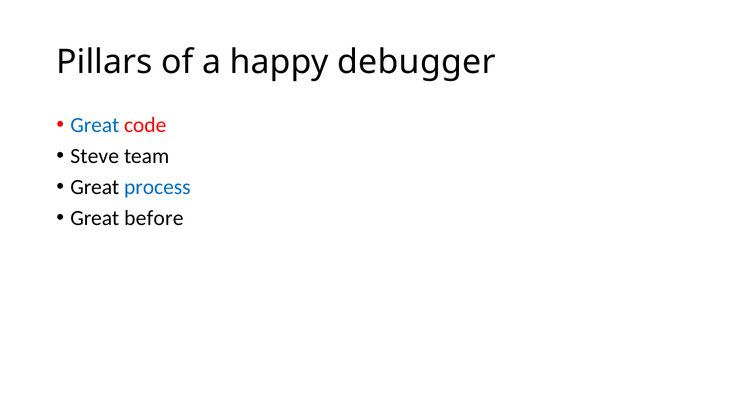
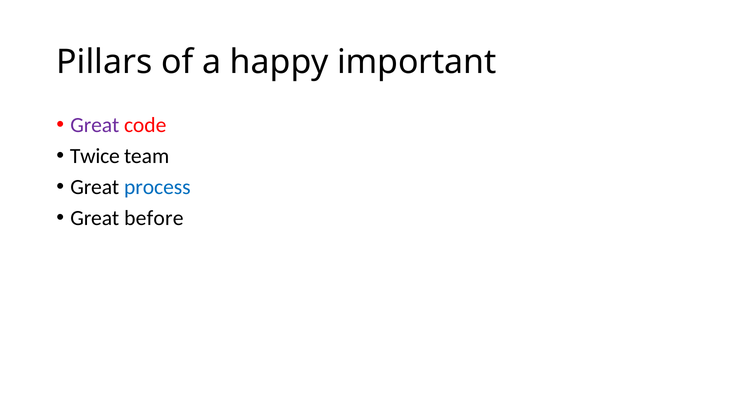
debugger: debugger -> important
Great at (95, 125) colour: blue -> purple
Steve: Steve -> Twice
